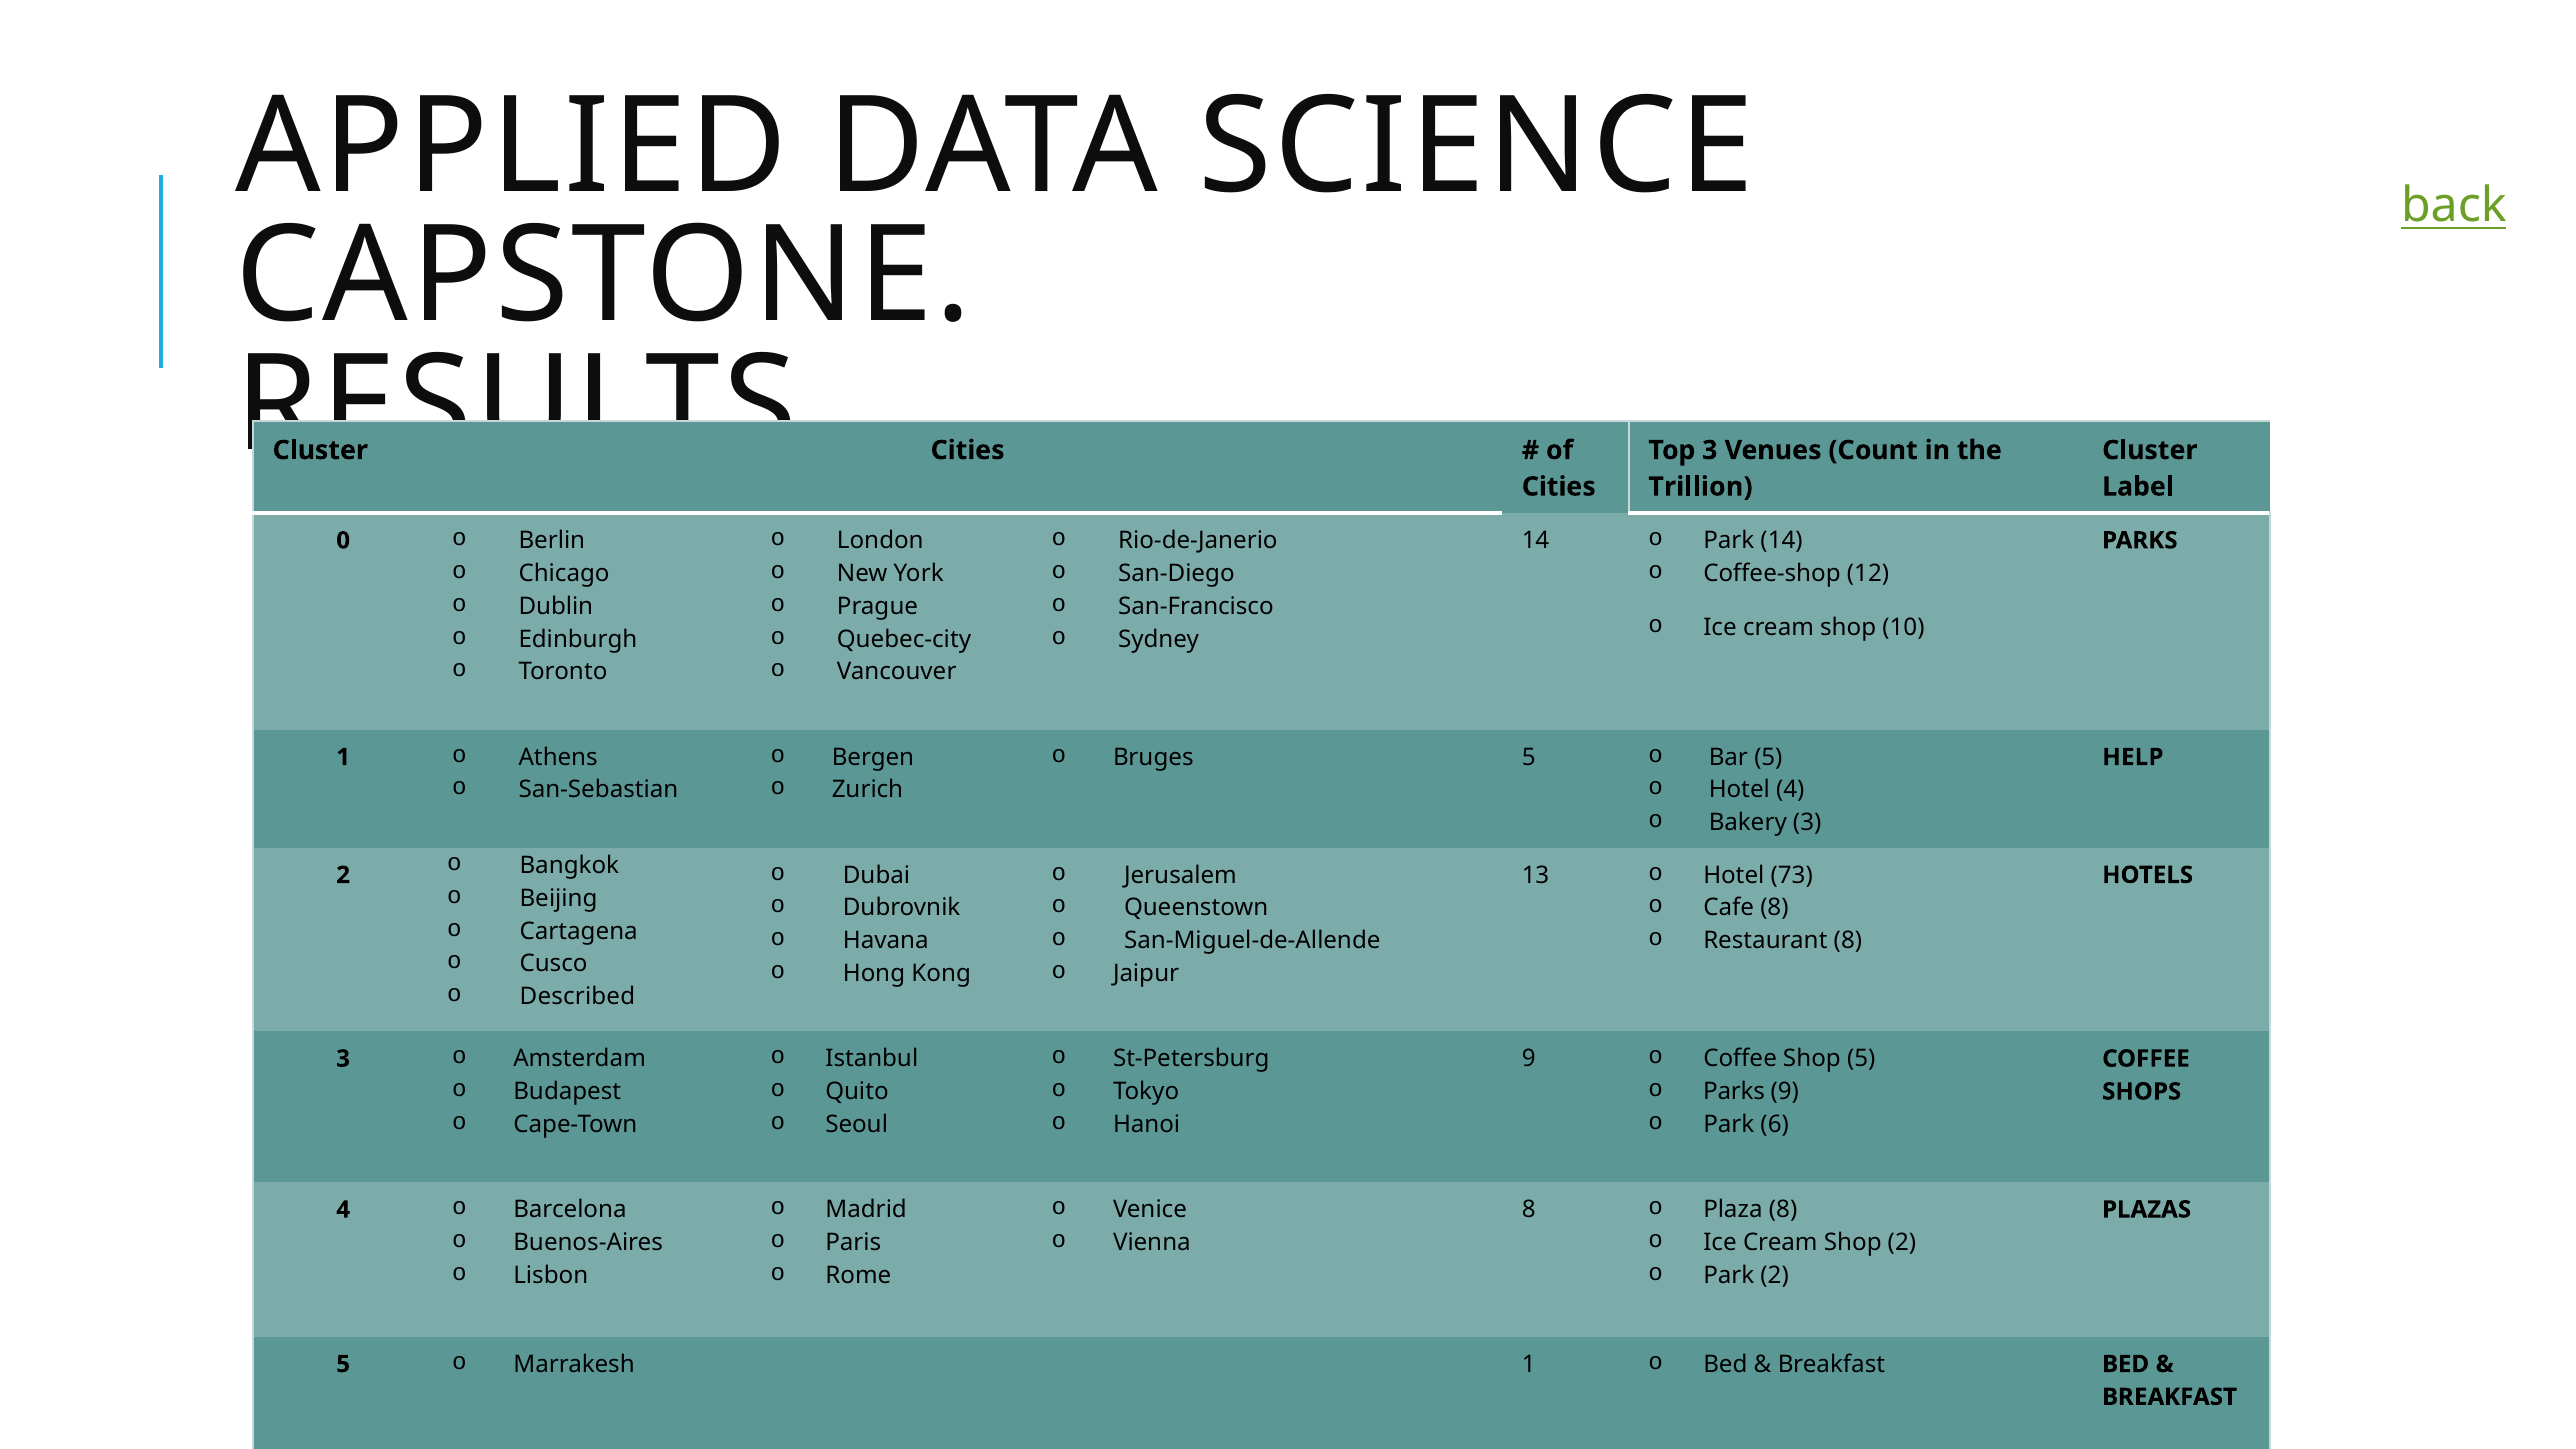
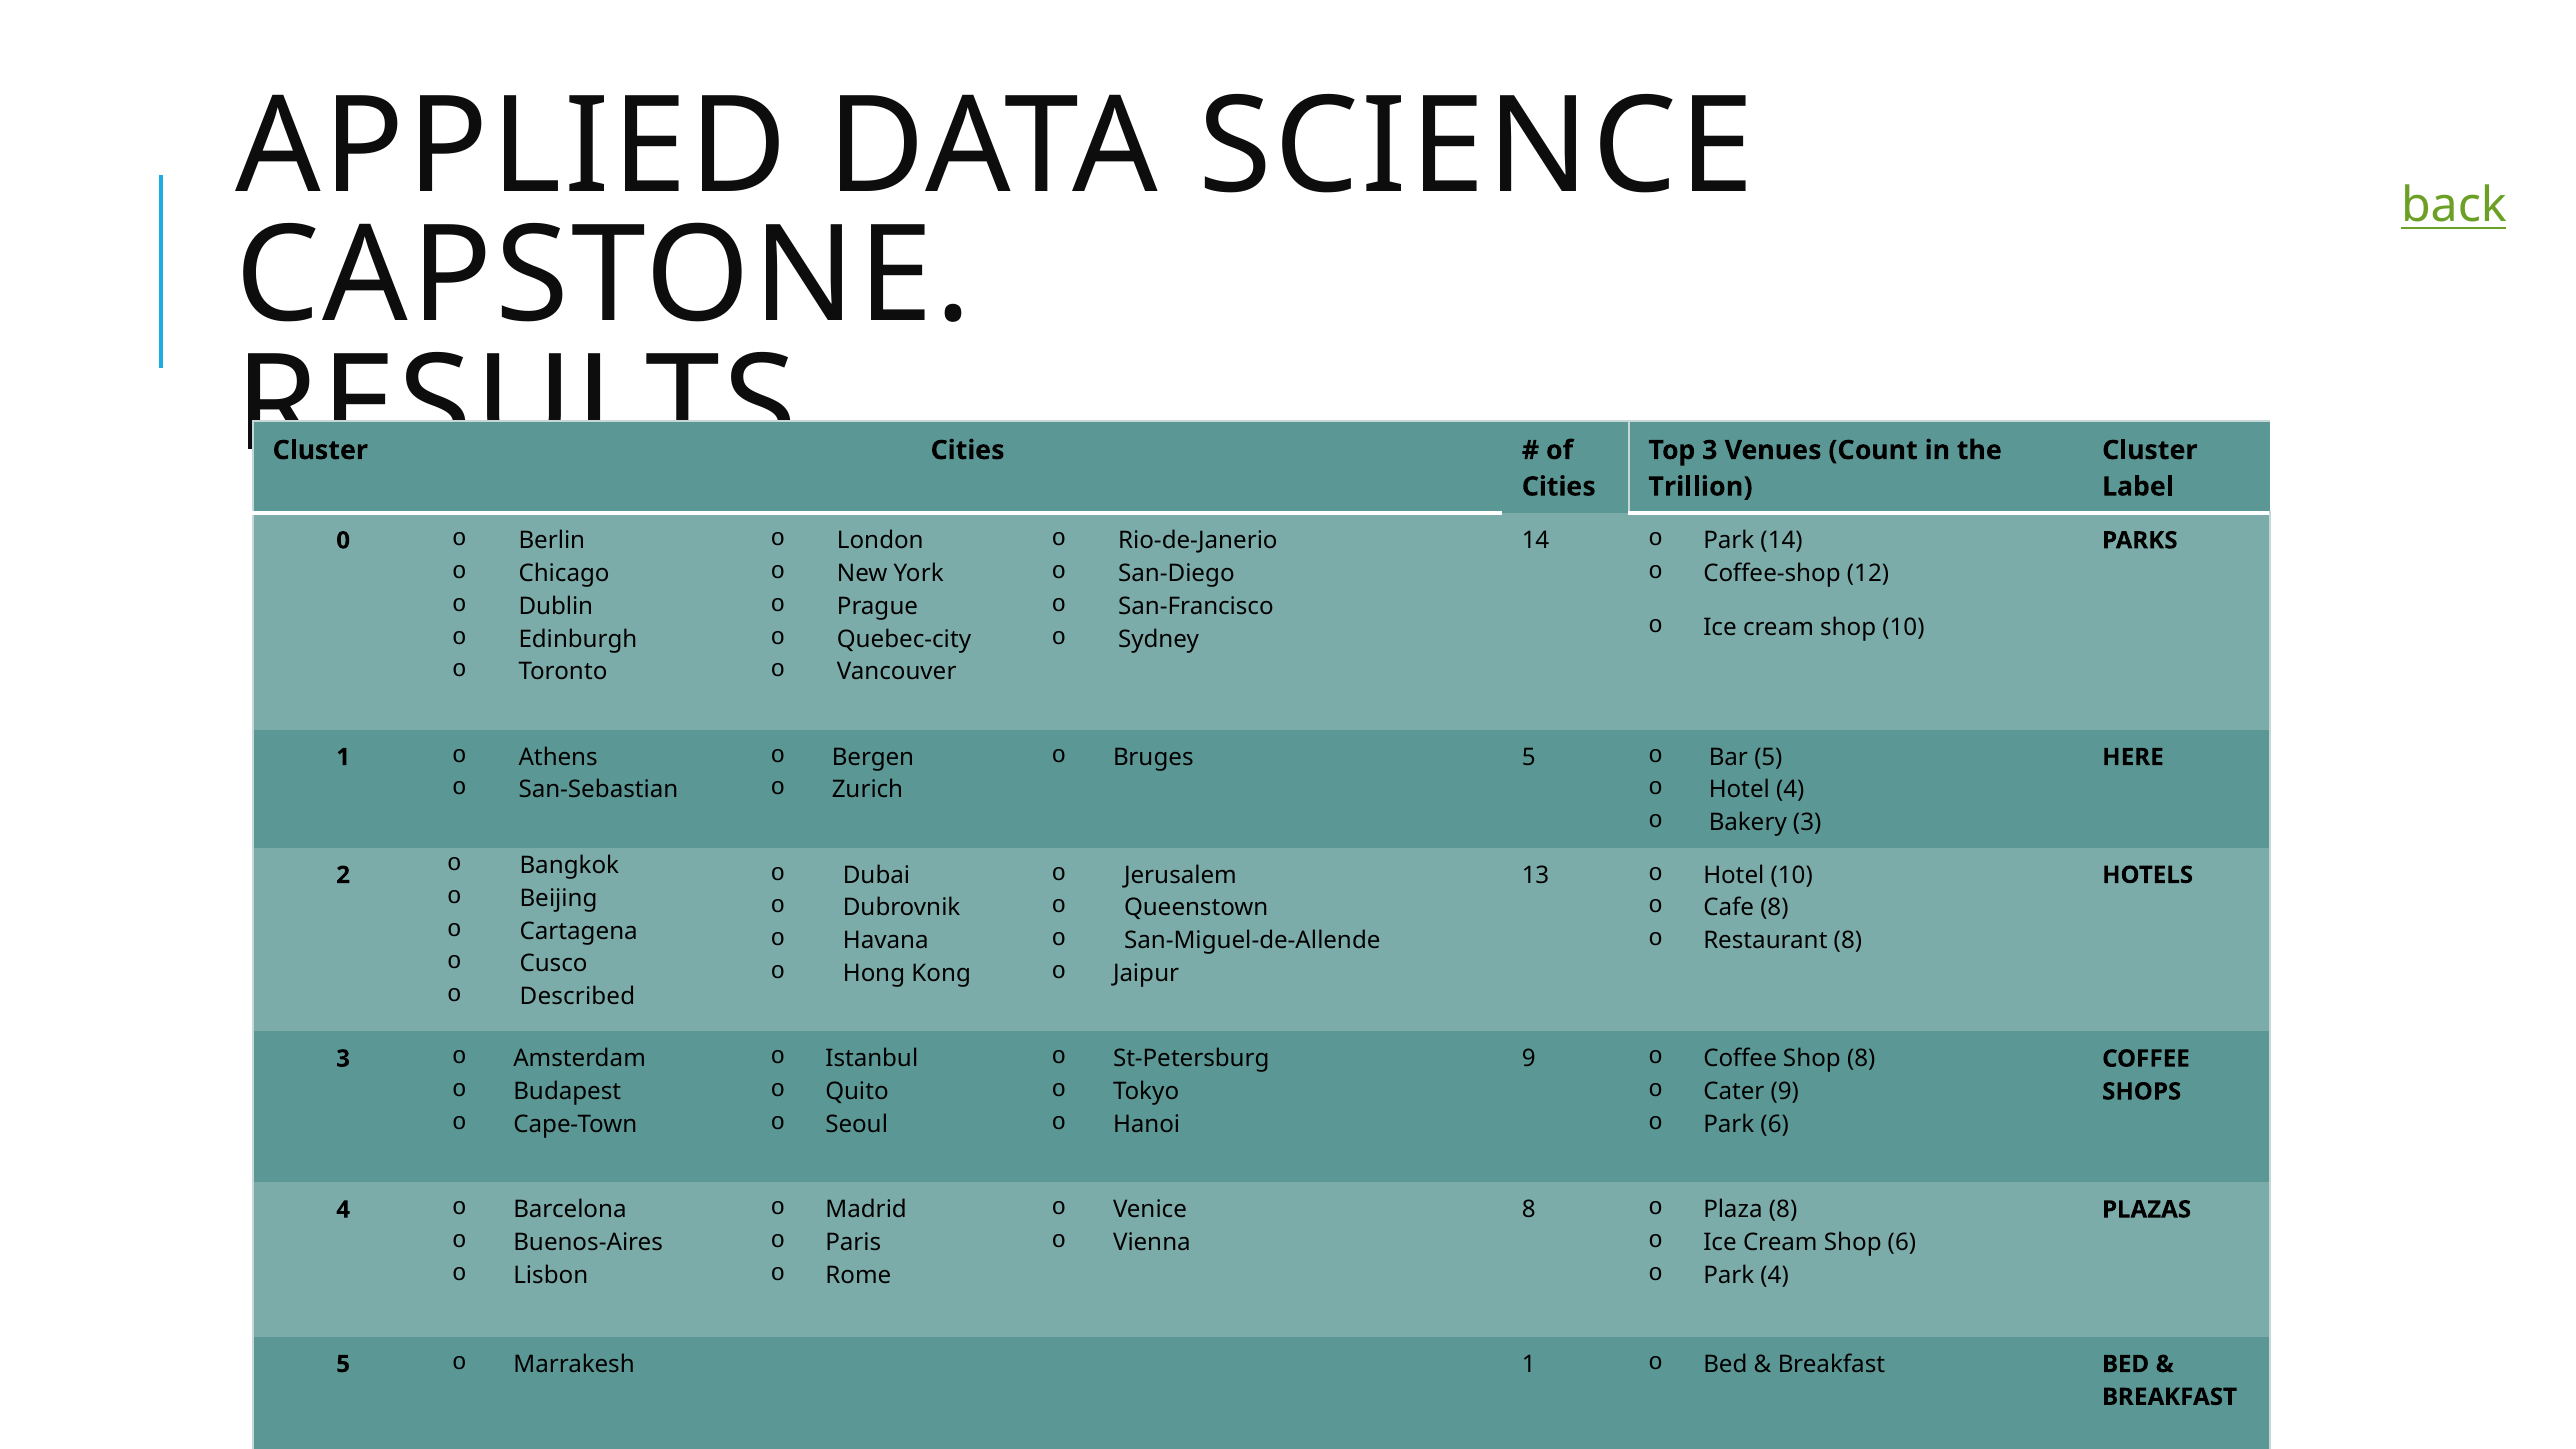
HELP: HELP -> HERE
Hotel 73: 73 -> 10
Shop 5: 5 -> 8
Parks at (1734, 1092): Parks -> Cater
Shop 2: 2 -> 6
Park 2: 2 -> 4
